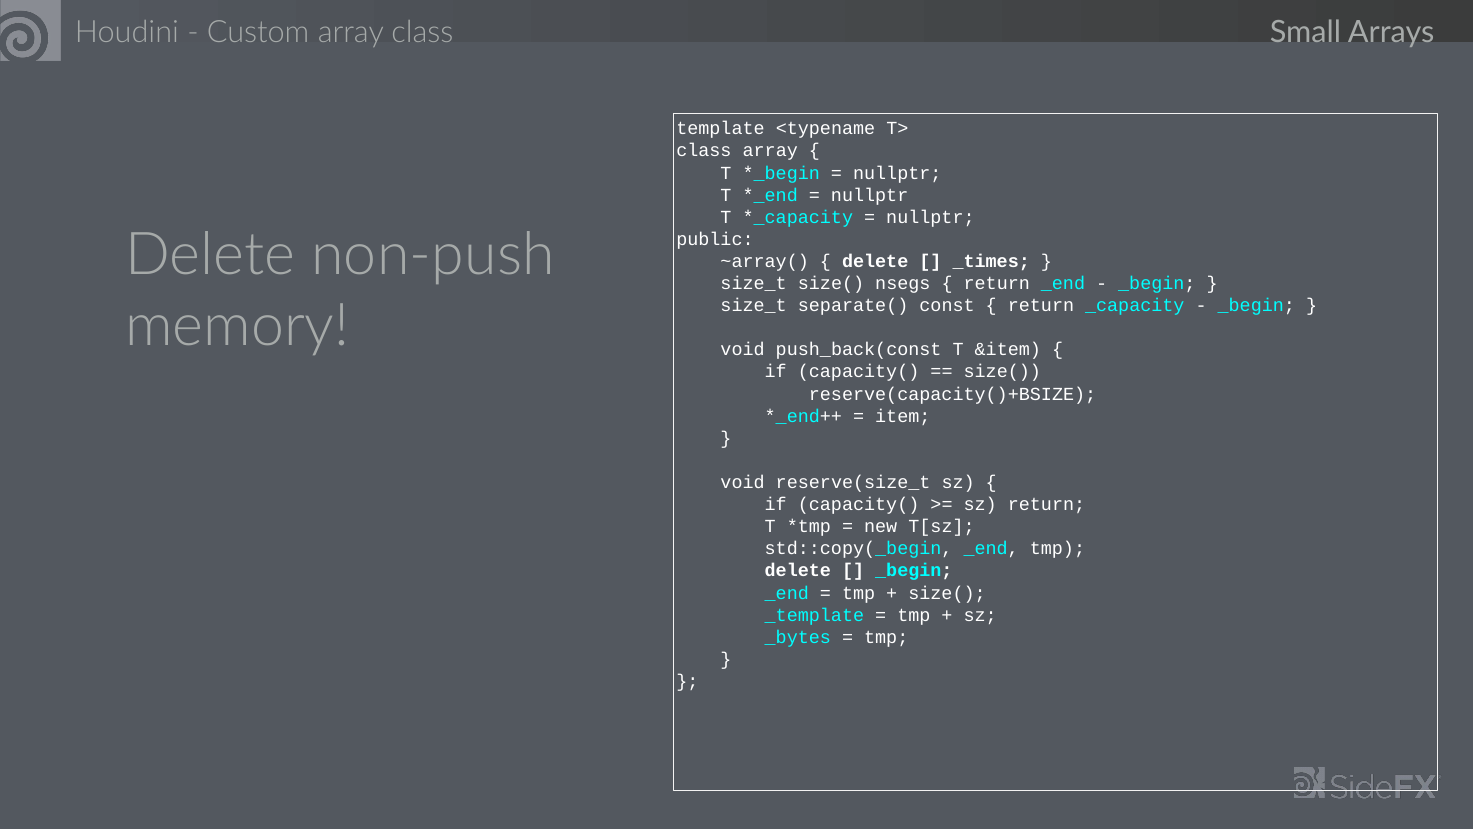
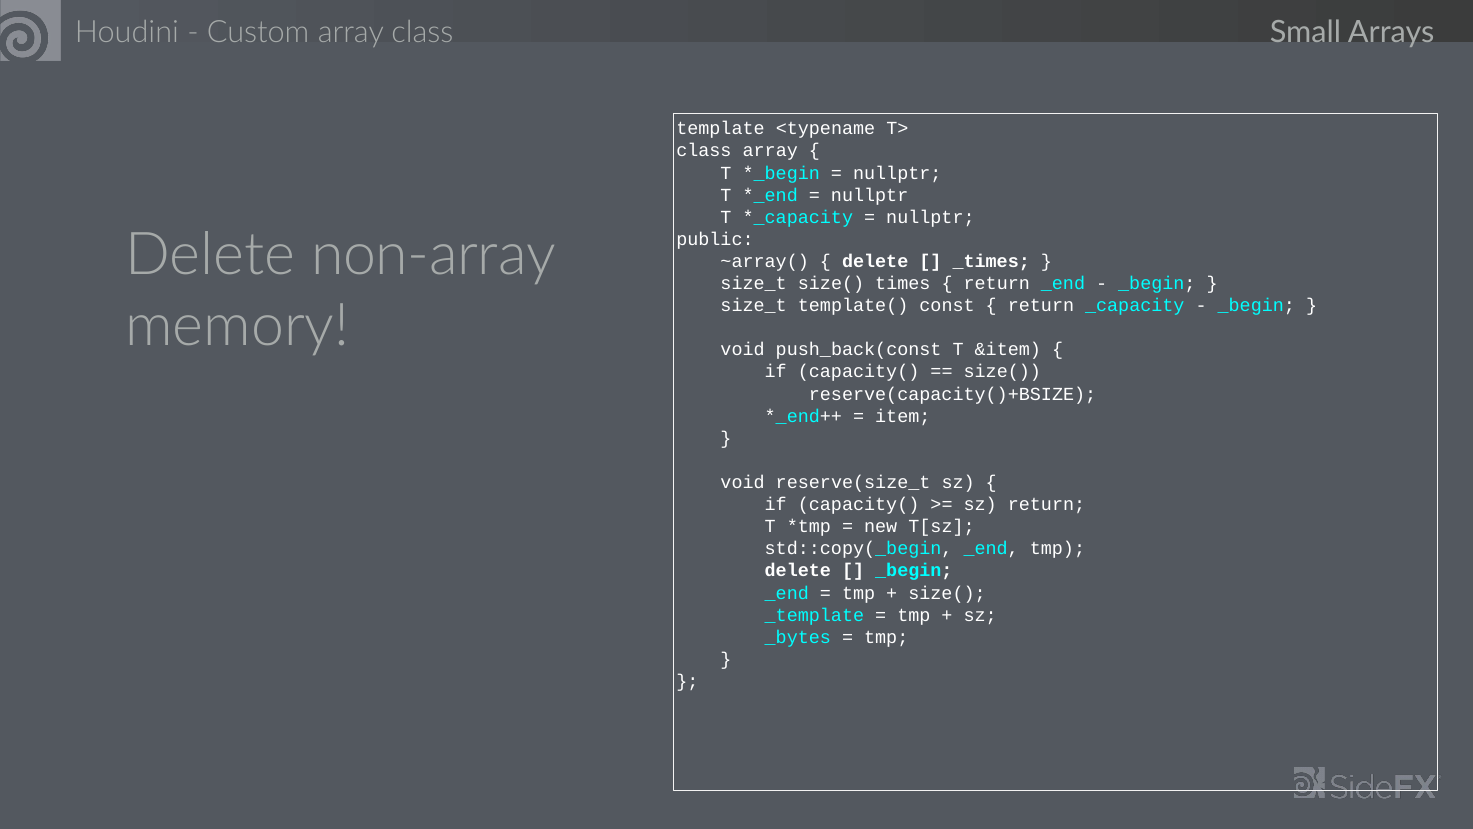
non-push: non-push -> non-array
nsegs: nsegs -> times
separate(: separate( -> template(
